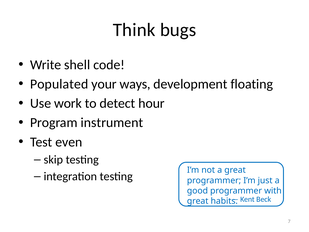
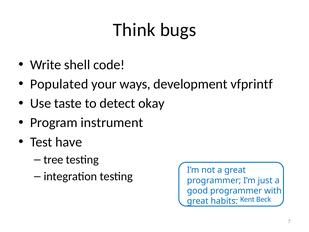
floating: floating -> vfprintf
work: work -> taste
hour: hour -> okay
even: even -> have
skip: skip -> tree
